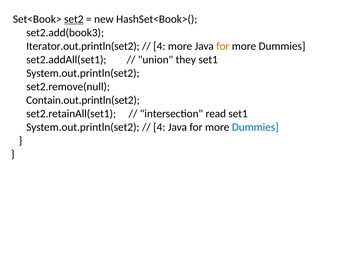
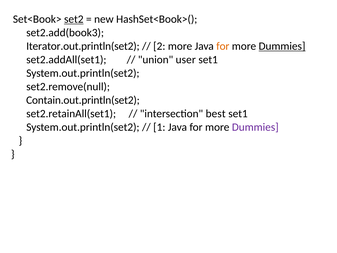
4 at (159, 46): 4 -> 2
Dummies at (282, 46) underline: none -> present
they: they -> user
read: read -> best
4 at (159, 127): 4 -> 1
Dummies at (255, 127) colour: blue -> purple
